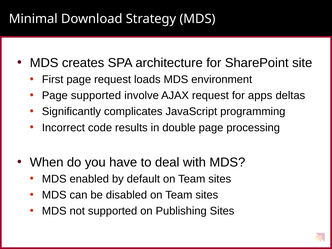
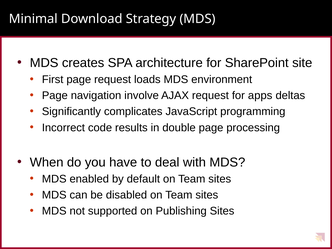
Page supported: supported -> navigation
